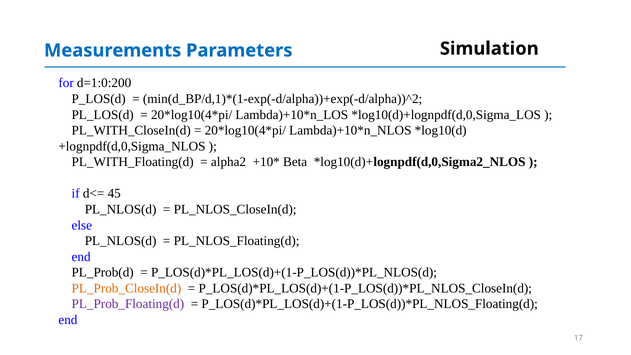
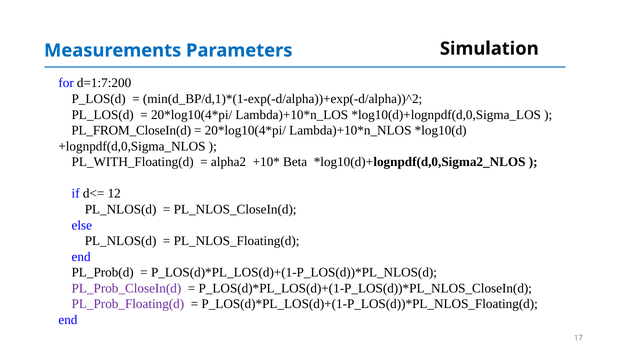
d=1:0:200: d=1:0:200 -> d=1:7:200
PL_WITH_CloseIn(d: PL_WITH_CloseIn(d -> PL_FROM_CloseIn(d
45: 45 -> 12
PL_Prob_CloseIn(d colour: orange -> purple
